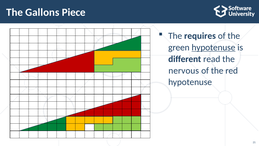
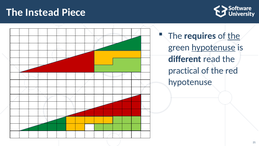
Gallons: Gallons -> Instead
the at (234, 36) underline: none -> present
nervous: nervous -> practical
